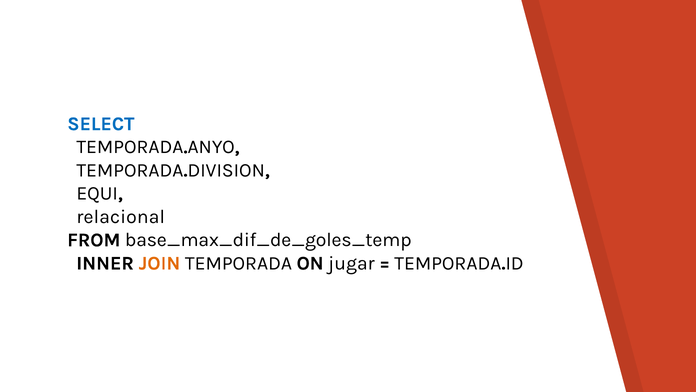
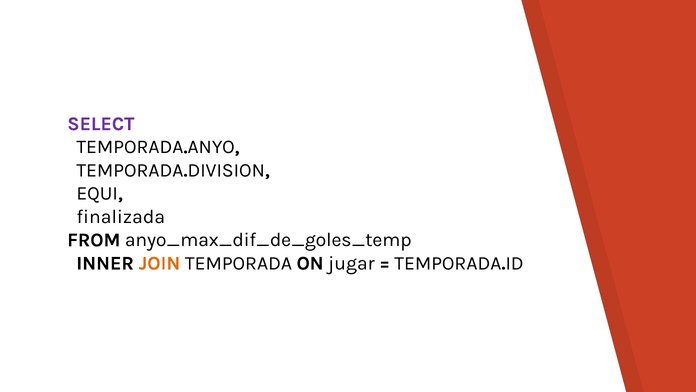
SELECT colour: blue -> purple
relacional: relacional -> finalizada
base_max_dif_de_goles_temp: base_max_dif_de_goles_temp -> anyo_max_dif_de_goles_temp
